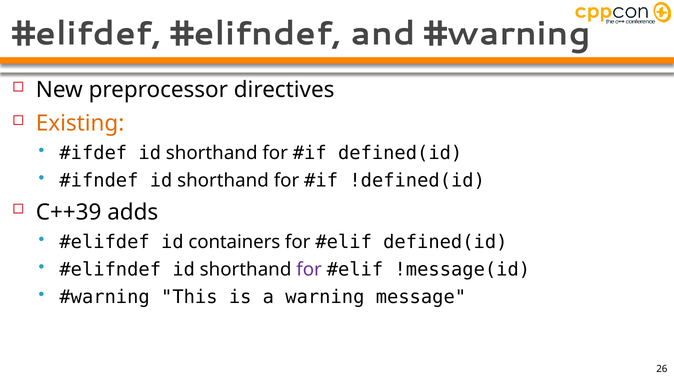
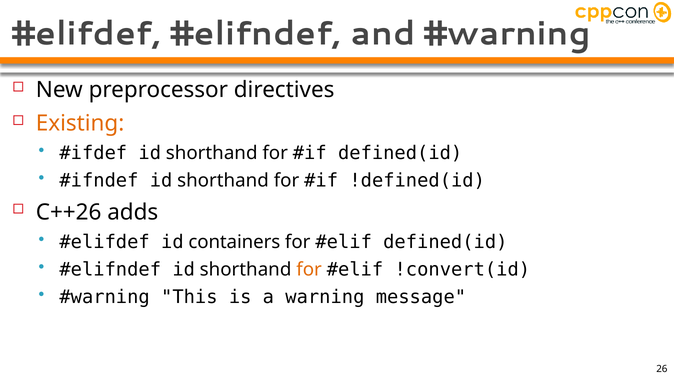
C++39: C++39 -> C++26
for at (309, 270) colour: purple -> orange
!message(id: !message(id -> !convert(id
